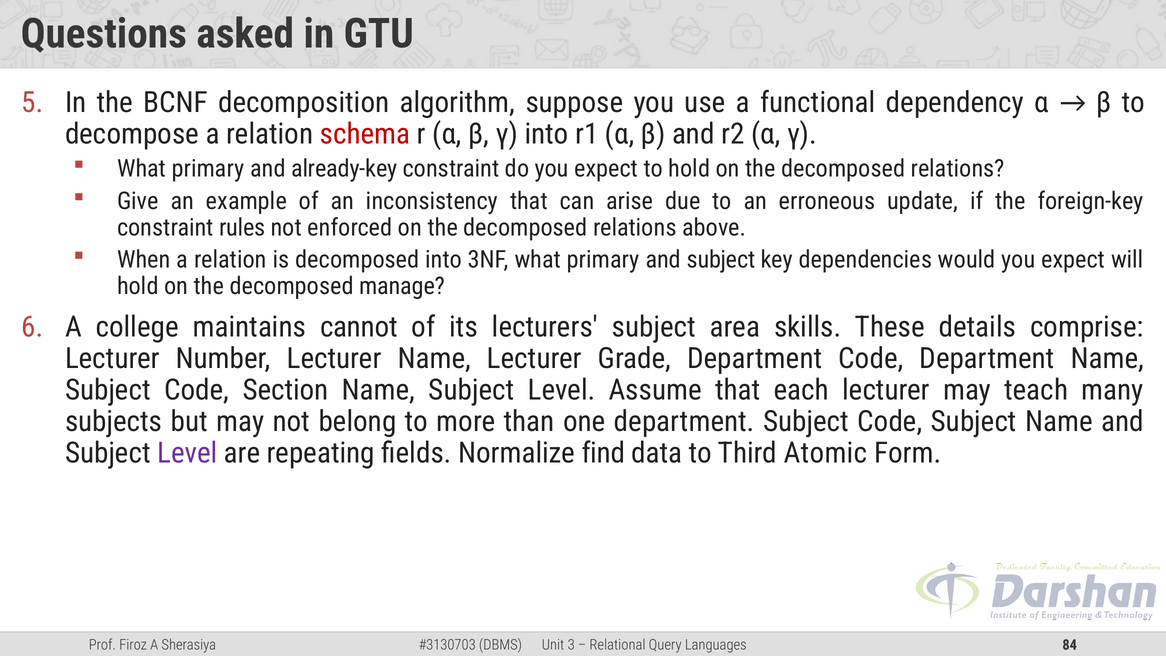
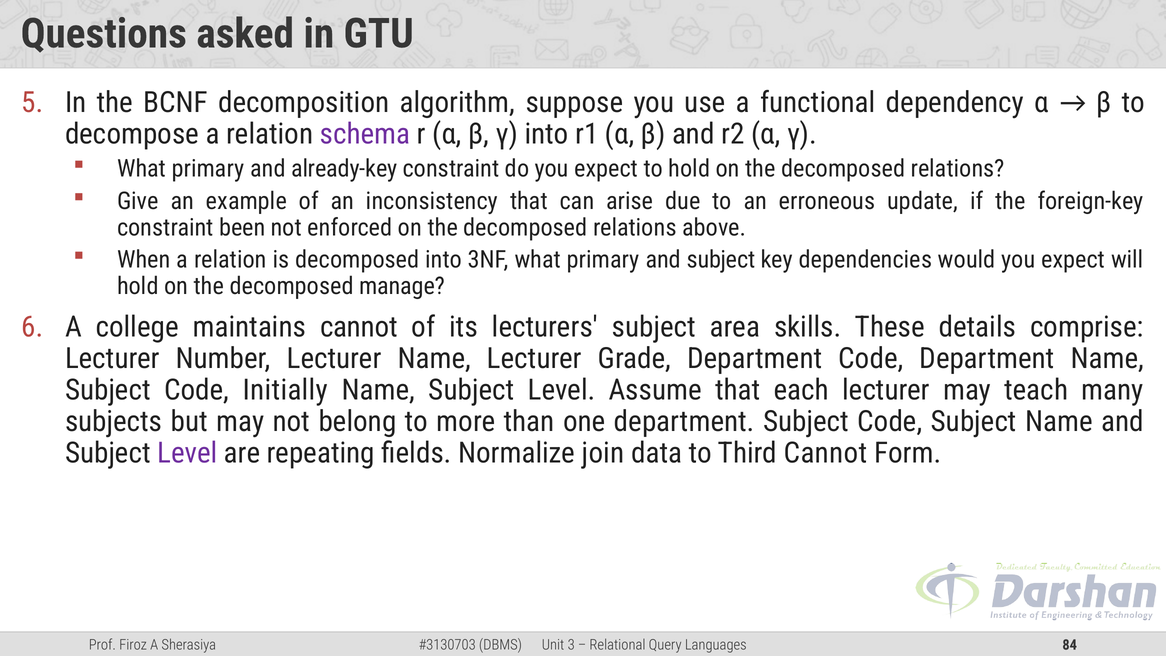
schema colour: red -> purple
rules: rules -> been
Section: Section -> Initially
find: find -> join
Third Atomic: Atomic -> Cannot
